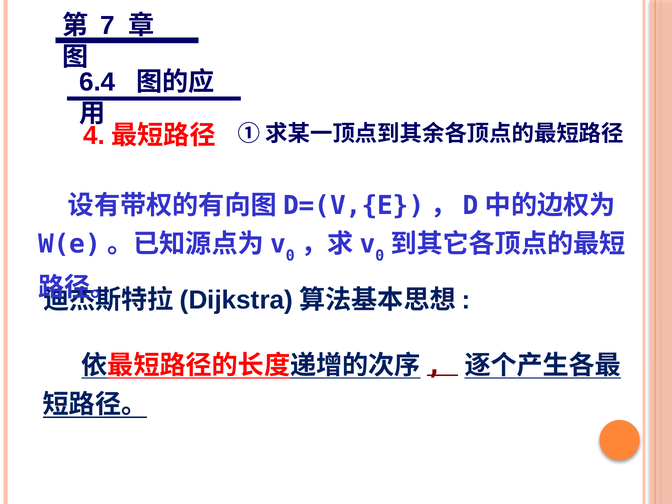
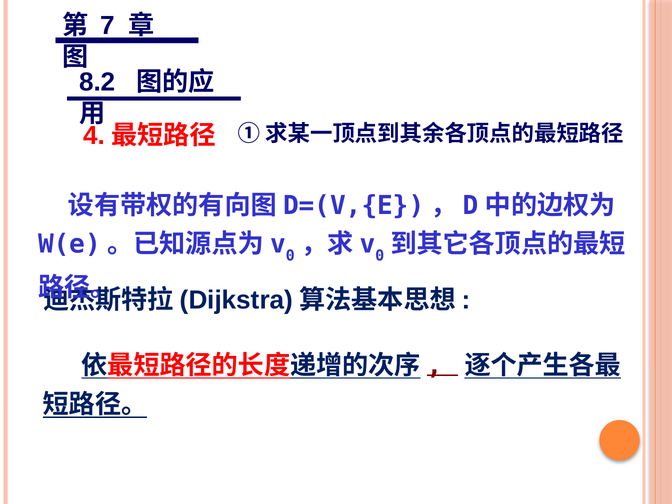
6.4: 6.4 -> 8.2
